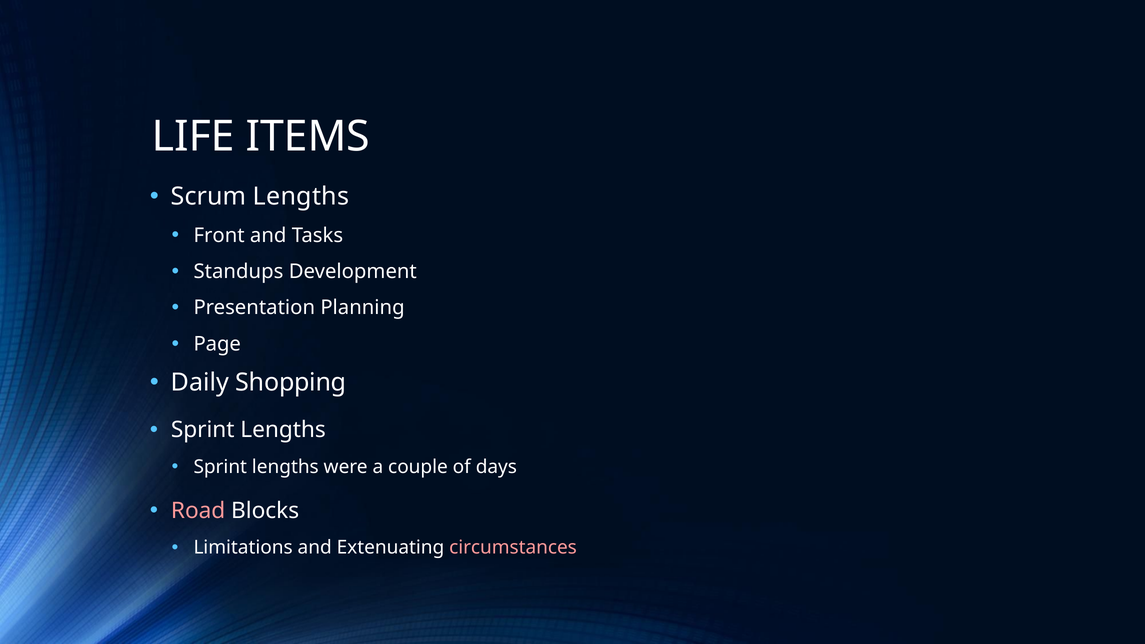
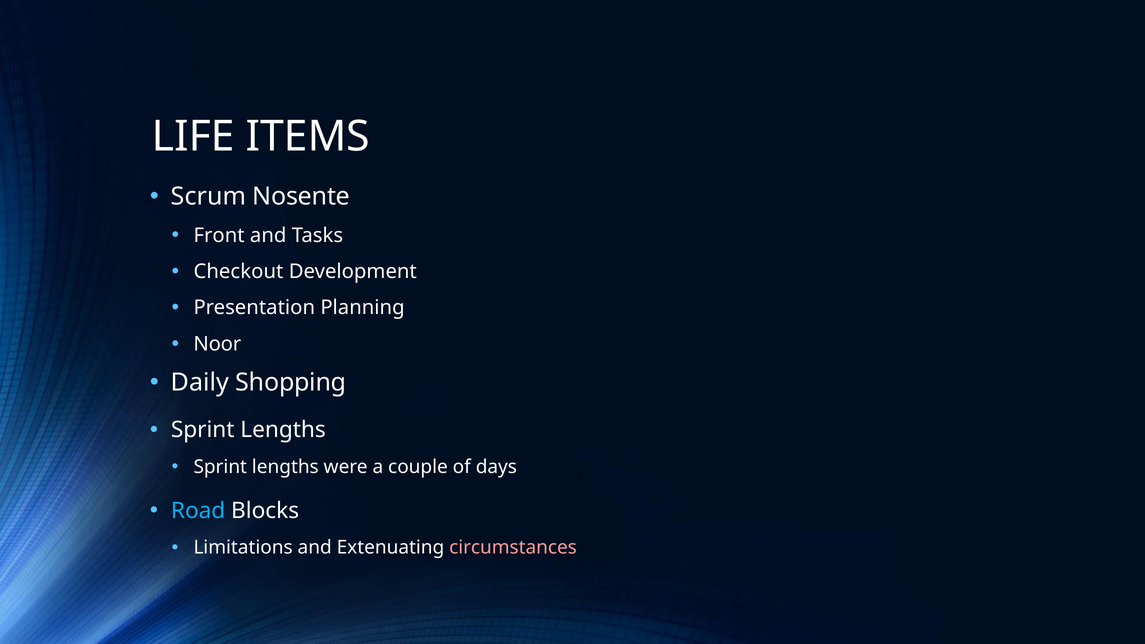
Scrum Lengths: Lengths -> Nosente
Standups: Standups -> Checkout
Page: Page -> Noor
Road colour: pink -> light blue
